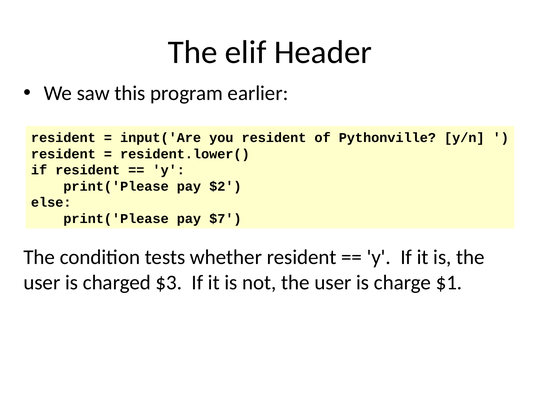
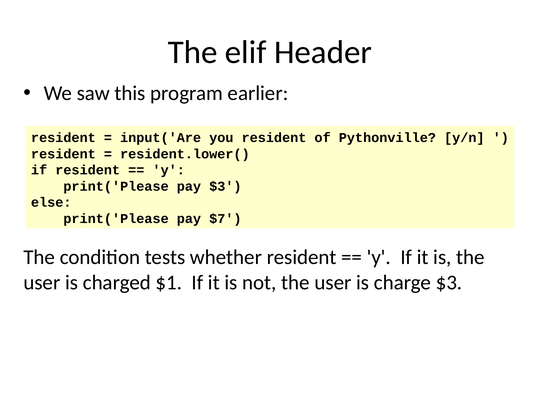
pay $2: $2 -> $3
$3: $3 -> $1
charge $1: $1 -> $3
